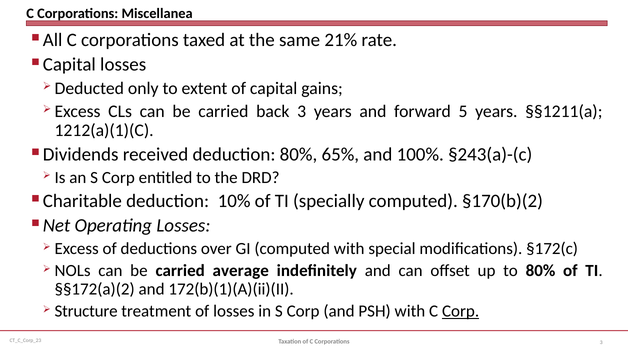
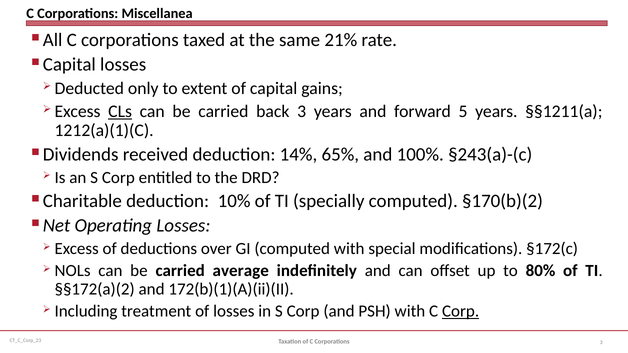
CLs underline: none -> present
deduction 80%: 80% -> 14%
Structure: Structure -> Including
